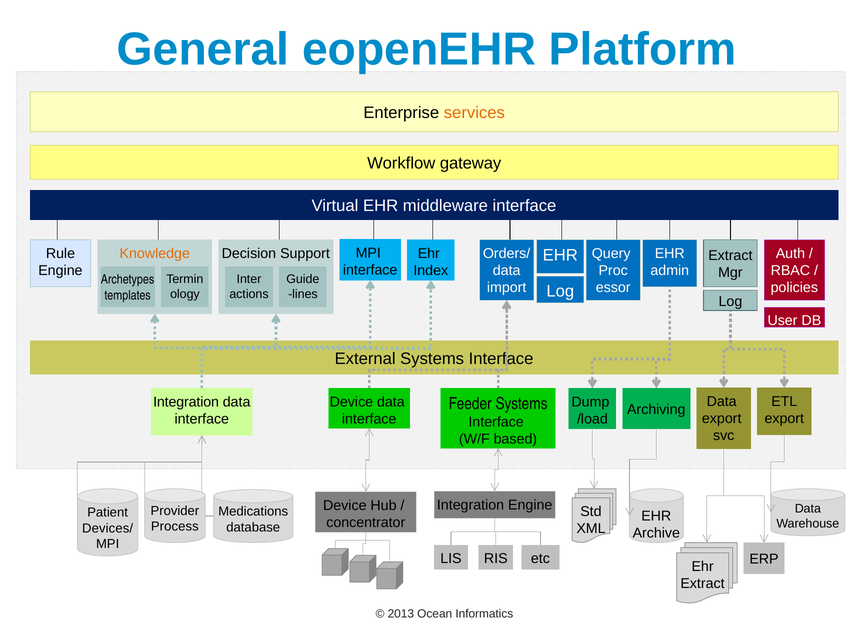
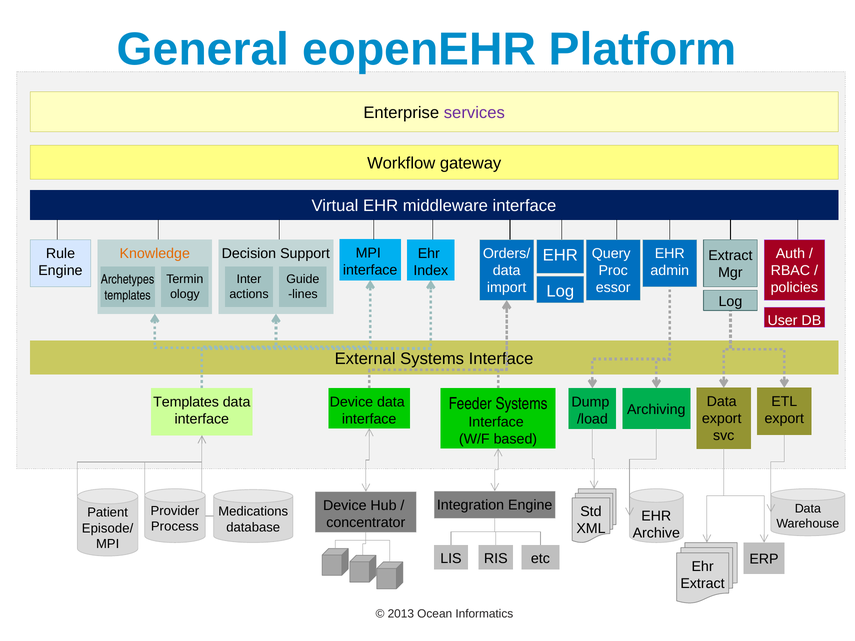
services colour: orange -> purple
Integration at (186, 402): Integration -> Templates
Devices/: Devices/ -> Episode/
